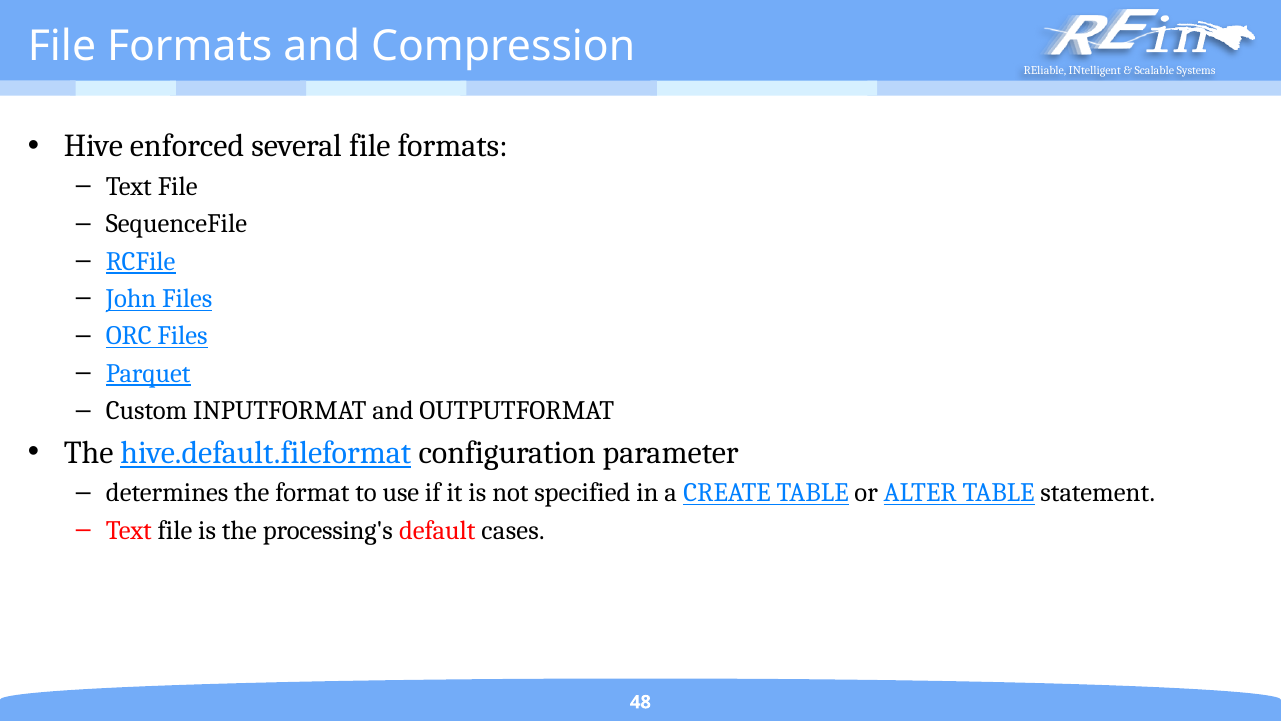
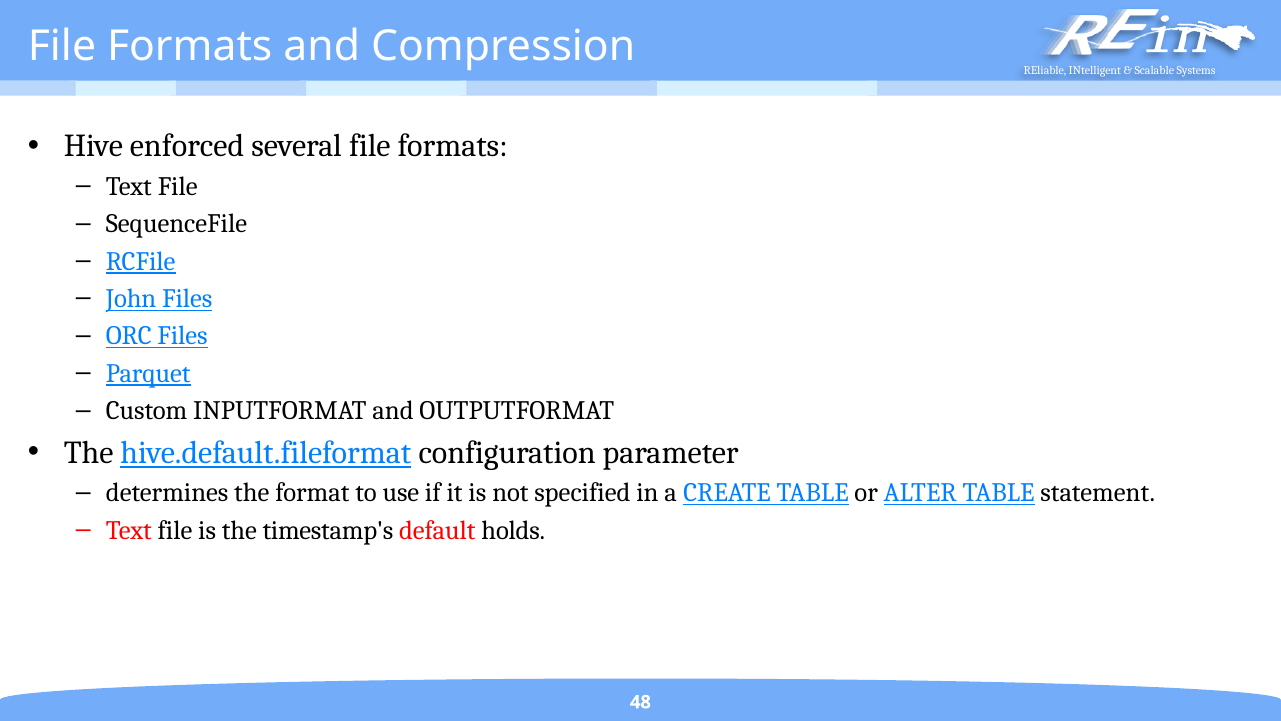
processing's: processing's -> timestamp's
cases: cases -> holds
